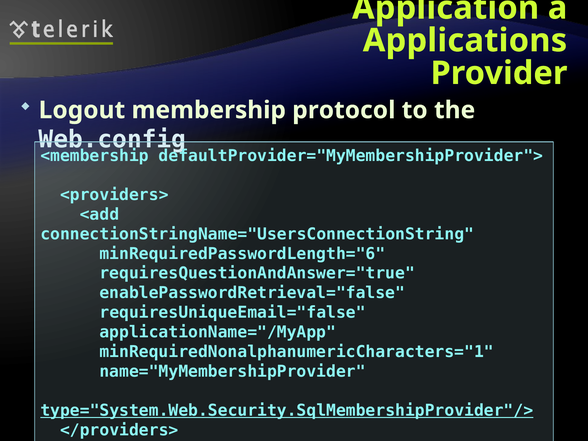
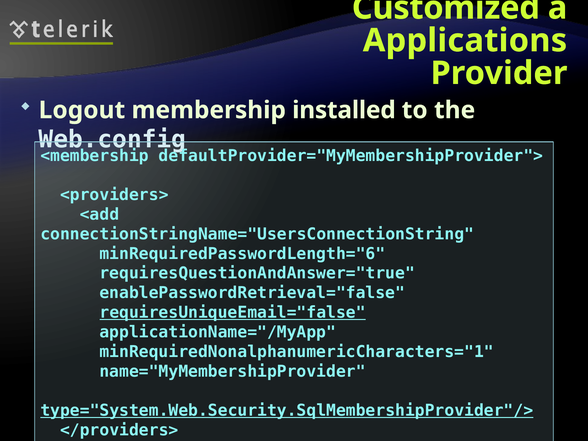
Application: Application -> Customized
protocol: protocol -> installed
requiresUniqueEmail="false underline: none -> present
